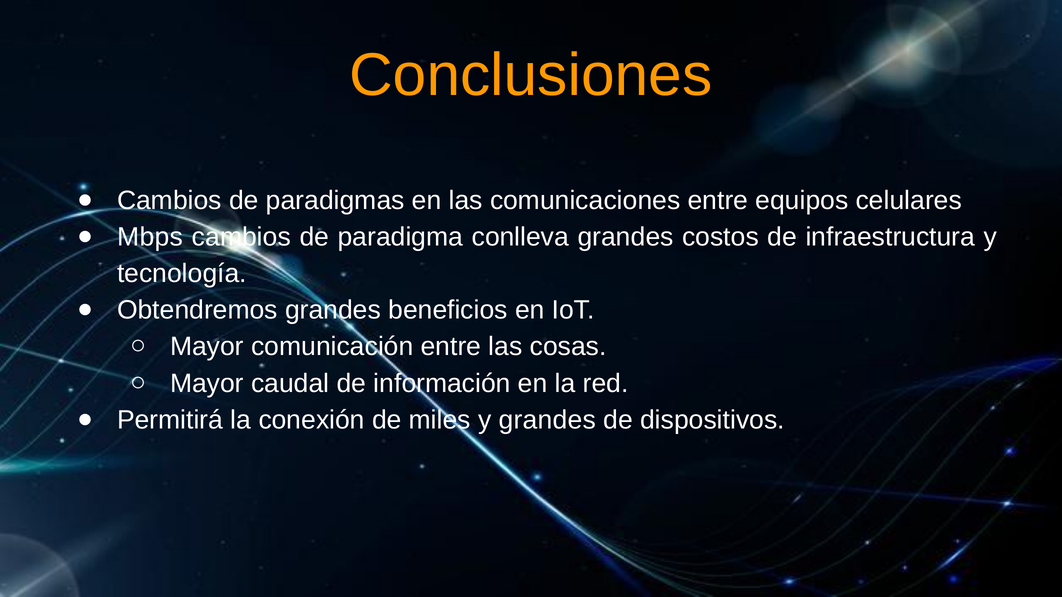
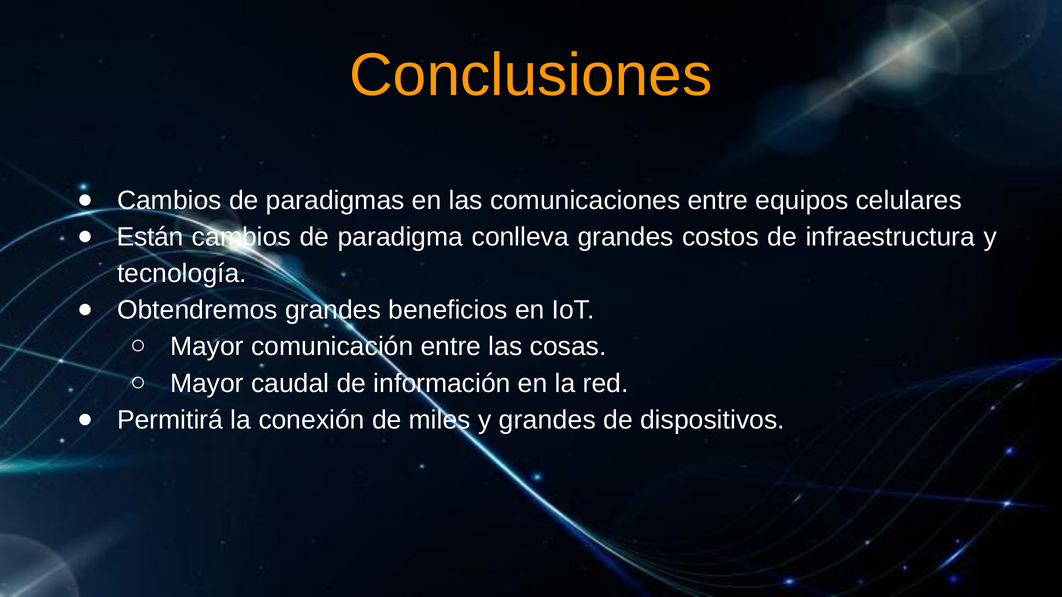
Mbps: Mbps -> Están
